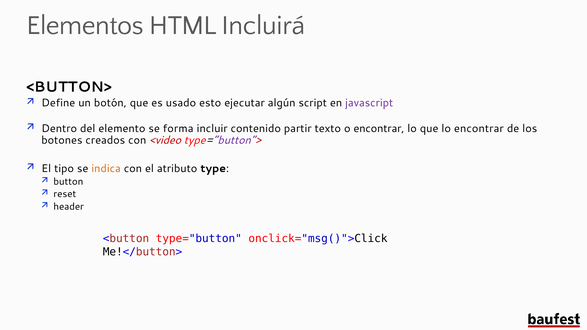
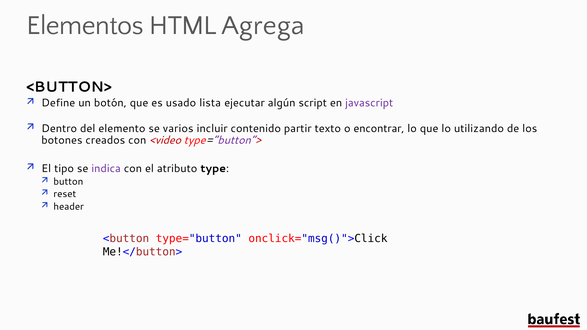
Incluirá: Incluirá -> Agrega
esto: esto -> lista
forma: forma -> varios
lo encontrar: encontrar -> utilizando
indica colour: orange -> purple
